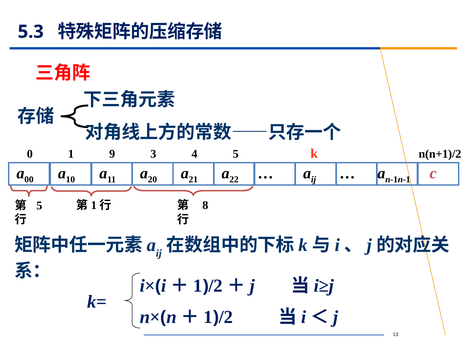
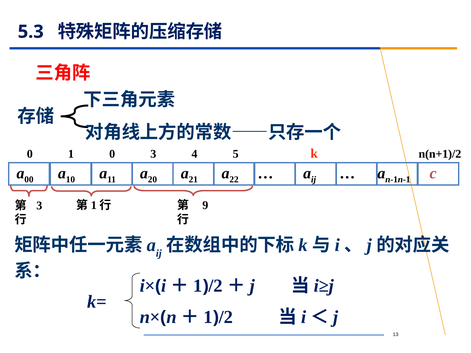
1 9: 9 -> 0
8: 8 -> 9
5 at (39, 206): 5 -> 3
